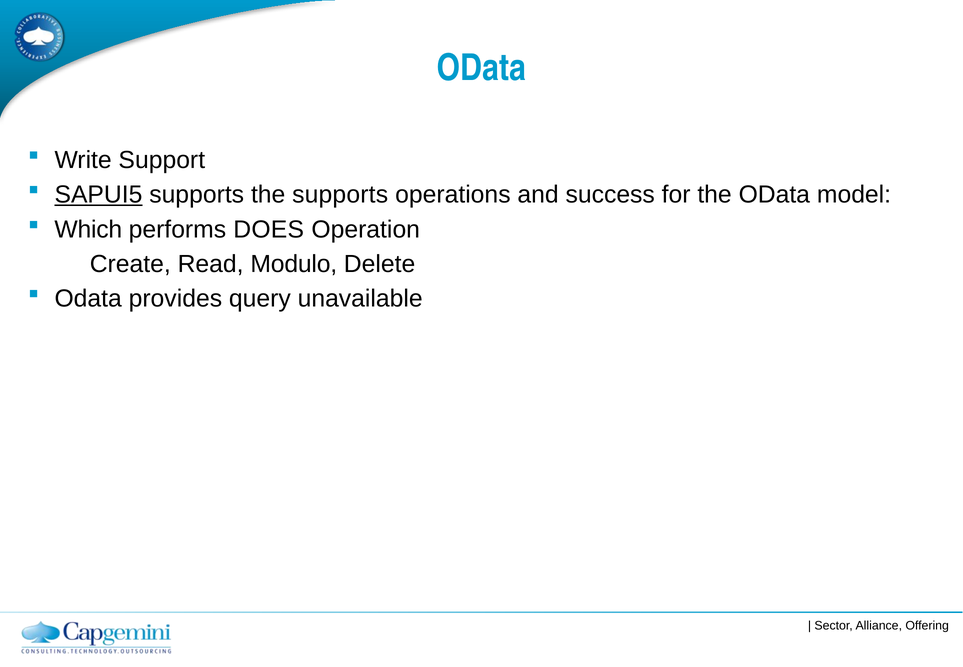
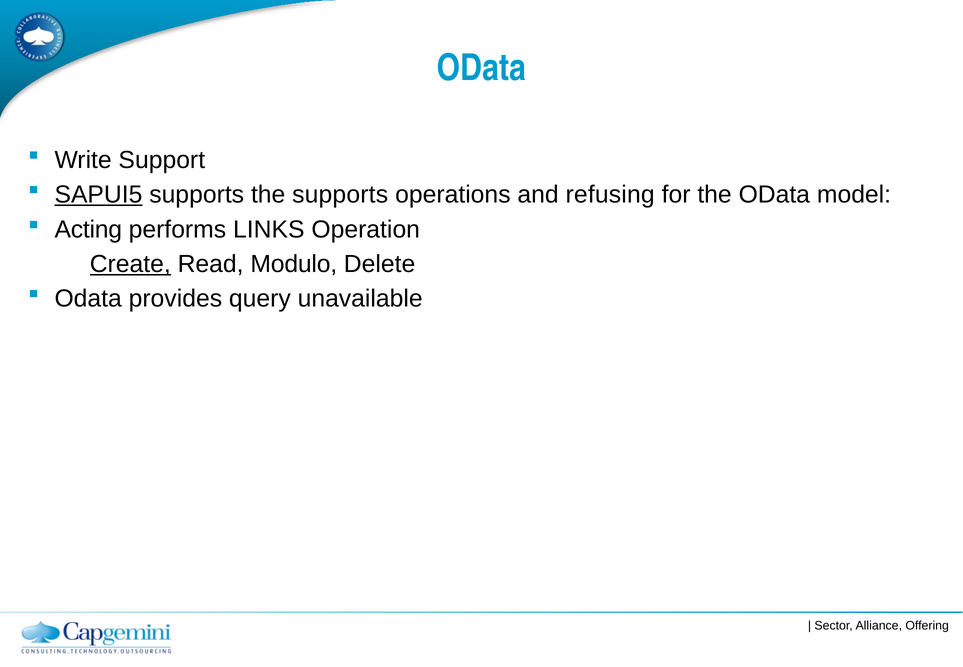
success: success -> refusing
Which: Which -> Acting
DOES: DOES -> LINKS
Create underline: none -> present
